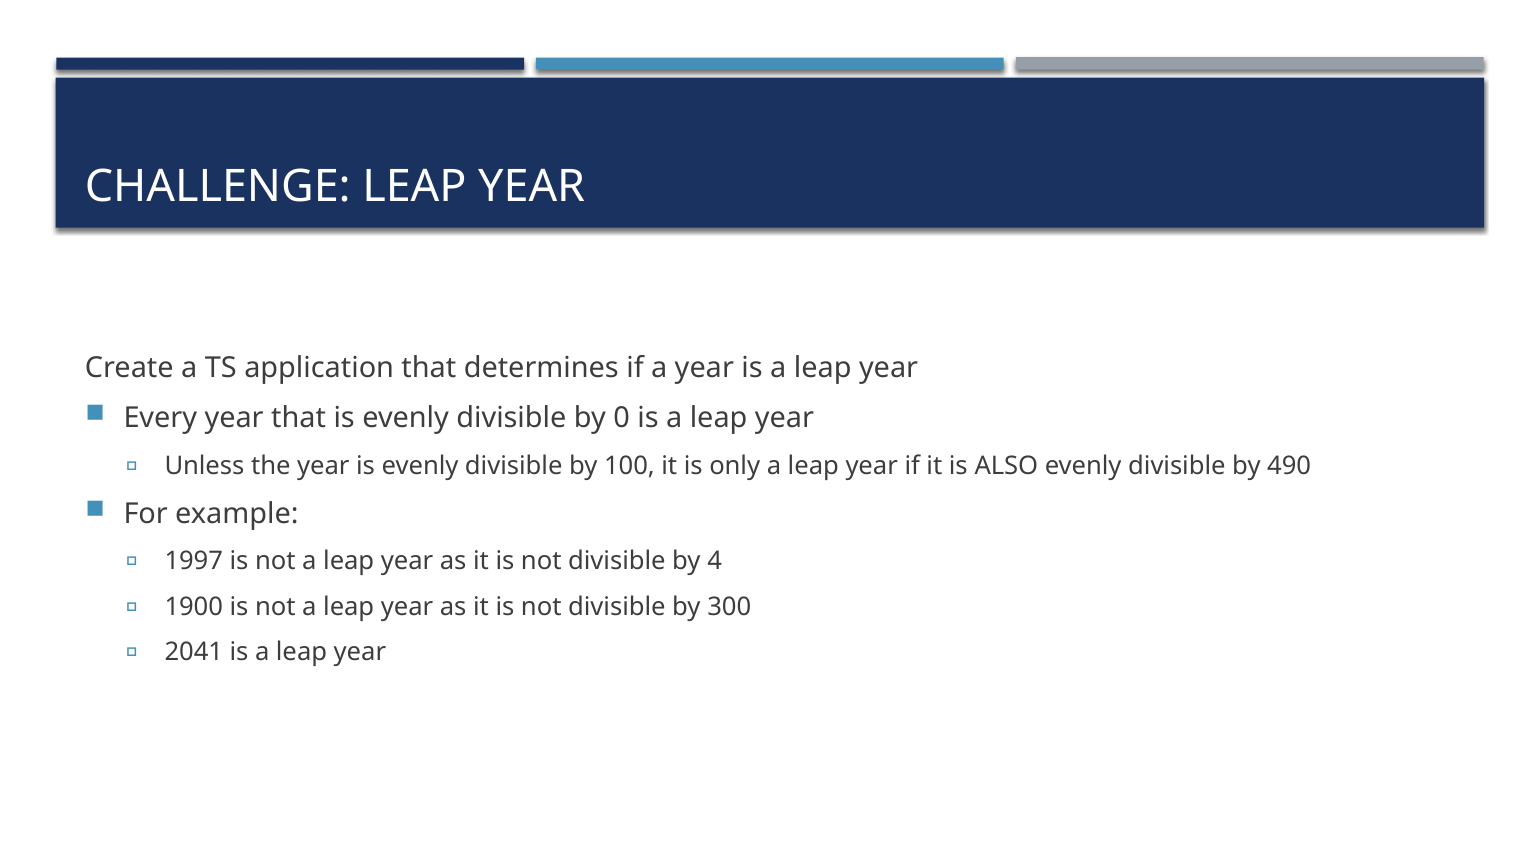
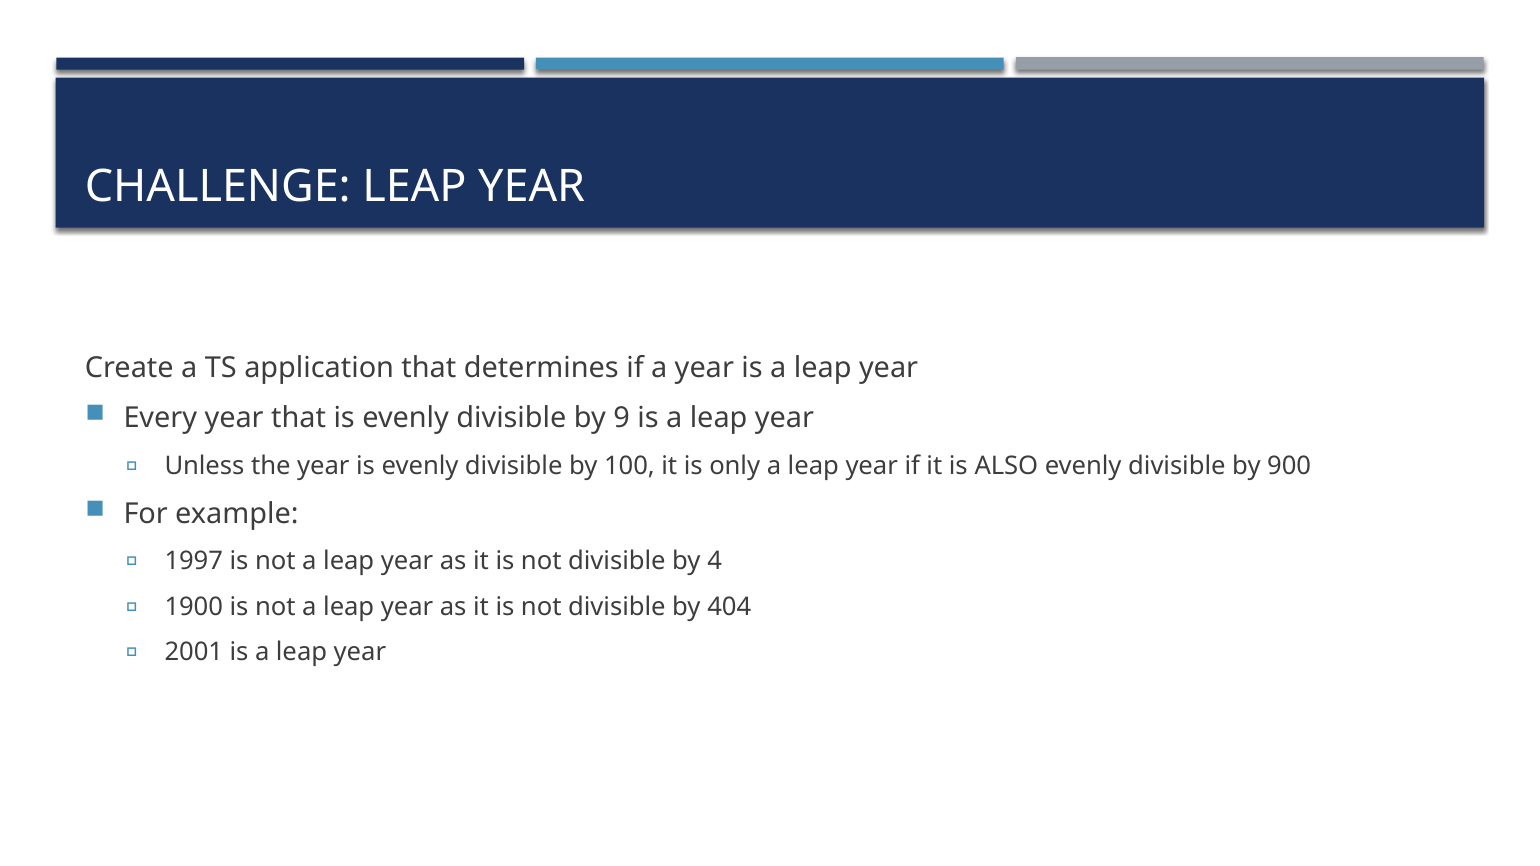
0: 0 -> 9
490: 490 -> 900
300: 300 -> 404
2041: 2041 -> 2001
